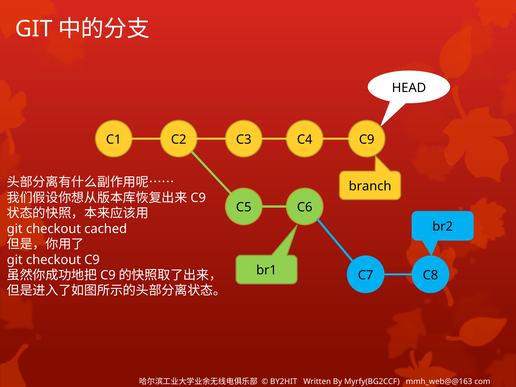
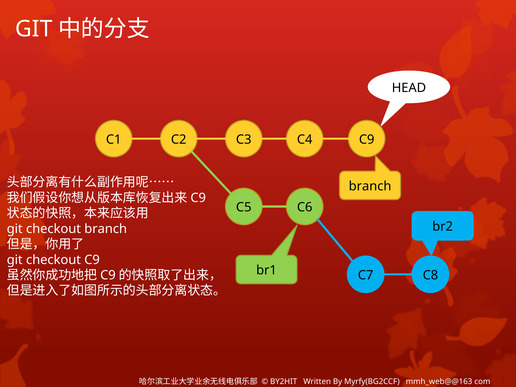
checkout cached: cached -> branch
